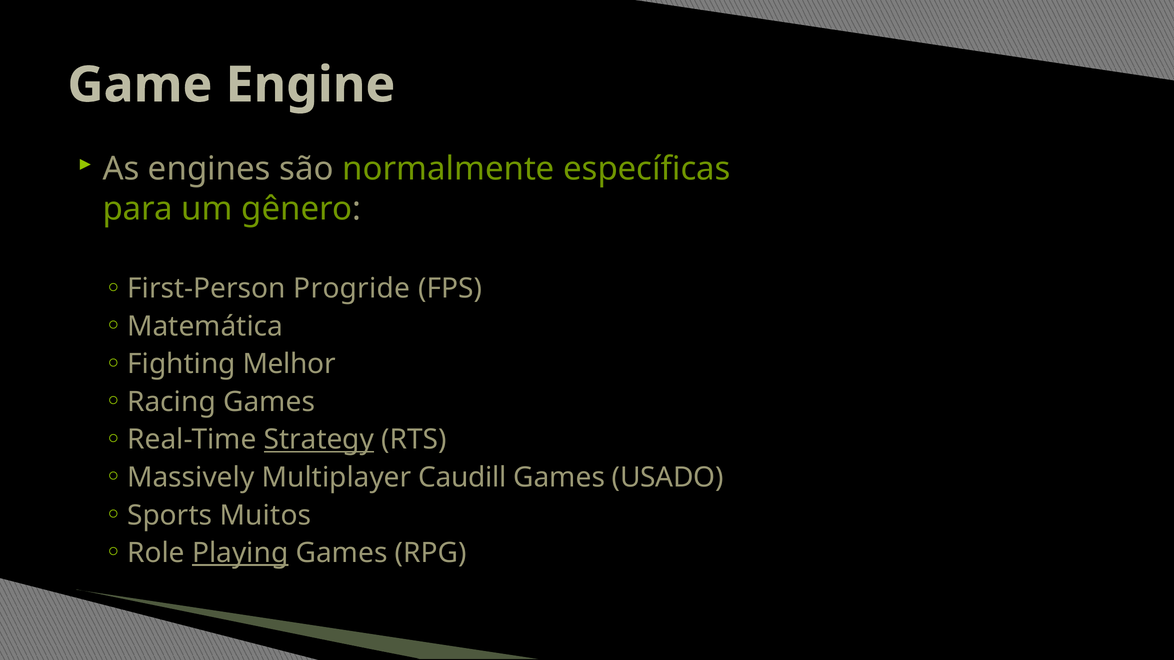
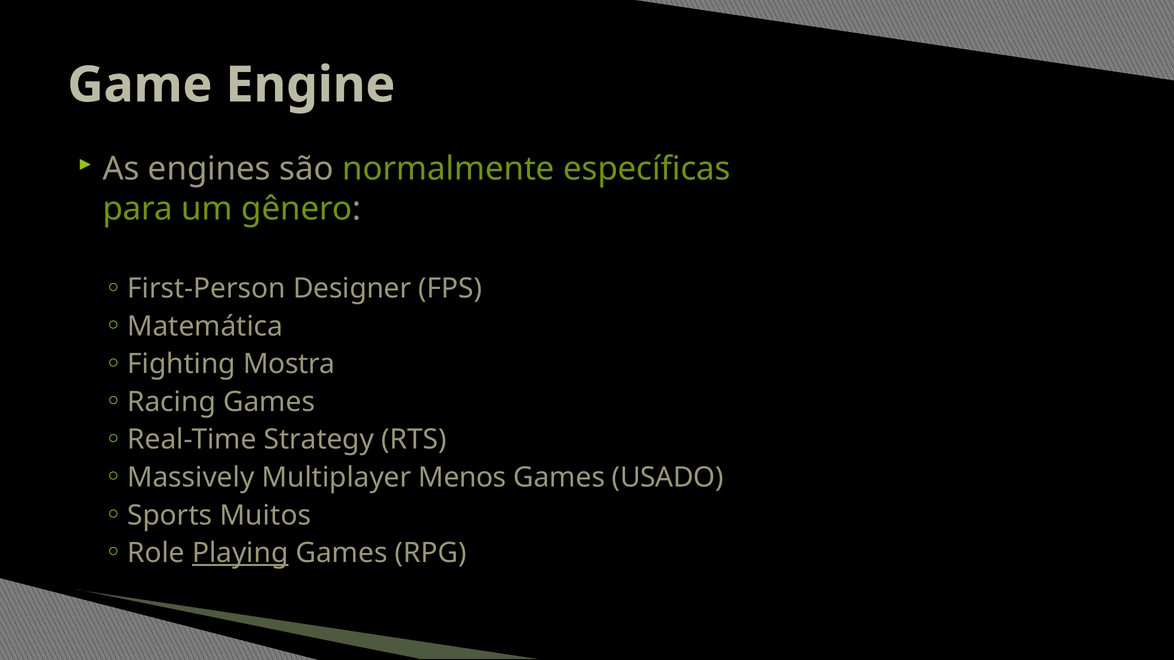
Progride: Progride -> Designer
Melhor: Melhor -> Mostra
Strategy underline: present -> none
Caudill: Caudill -> Menos
